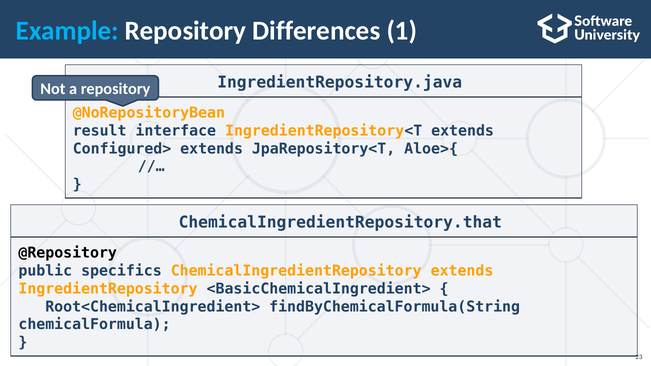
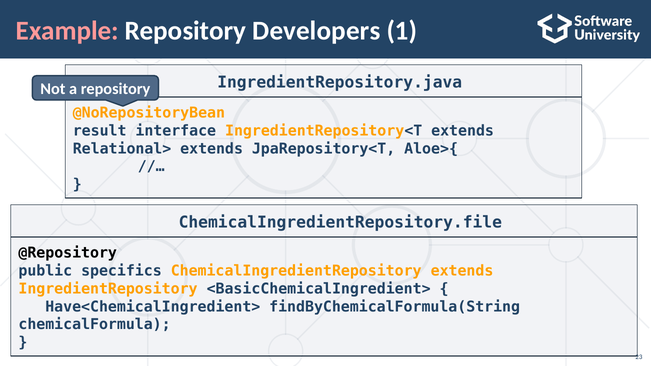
Example colour: light blue -> pink
Differences: Differences -> Developers
Configured>: Configured> -> Relational>
ChemicalIngredientRepository.that: ChemicalIngredientRepository.that -> ChemicalIngredientRepository.file
Root<ChemicalIngredient>: Root<ChemicalIngredient> -> Have<ChemicalIngredient>
